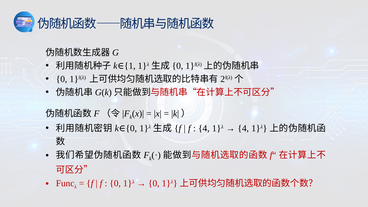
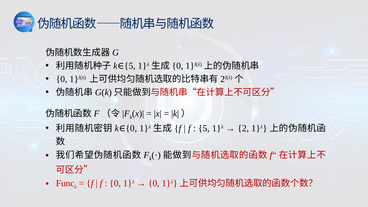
1 at (130, 66): 1 -> 5
4 at (204, 128): 4 -> 5
4 at (243, 128): 4 -> 2
